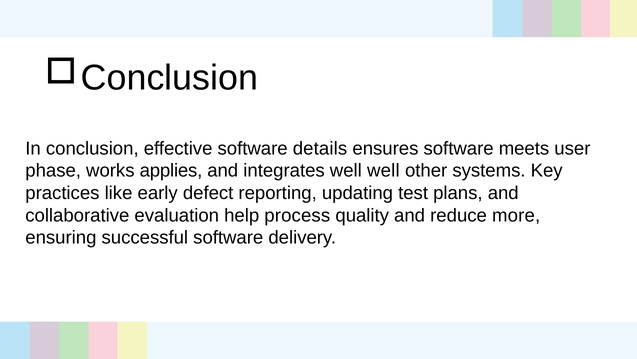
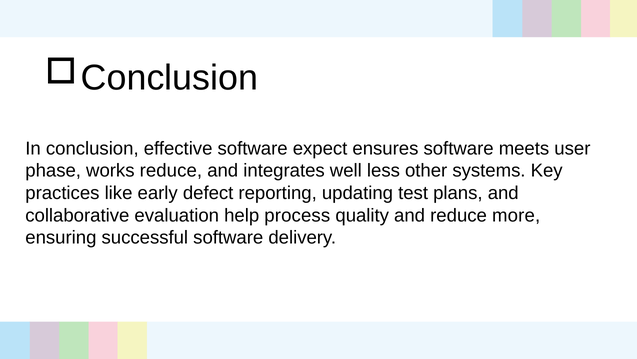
details: details -> expect
works applies: applies -> reduce
well well: well -> less
